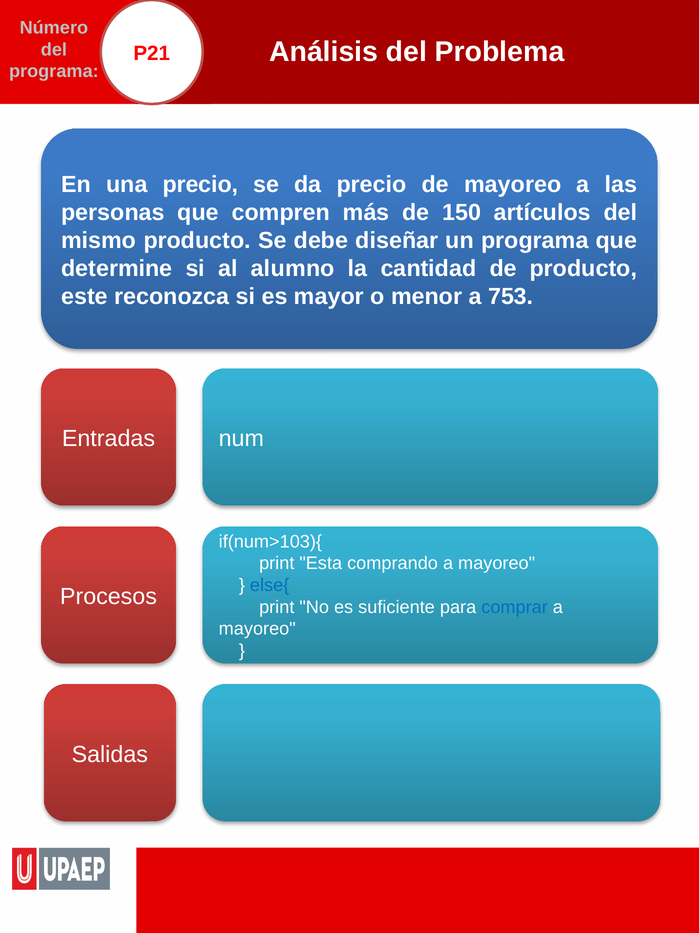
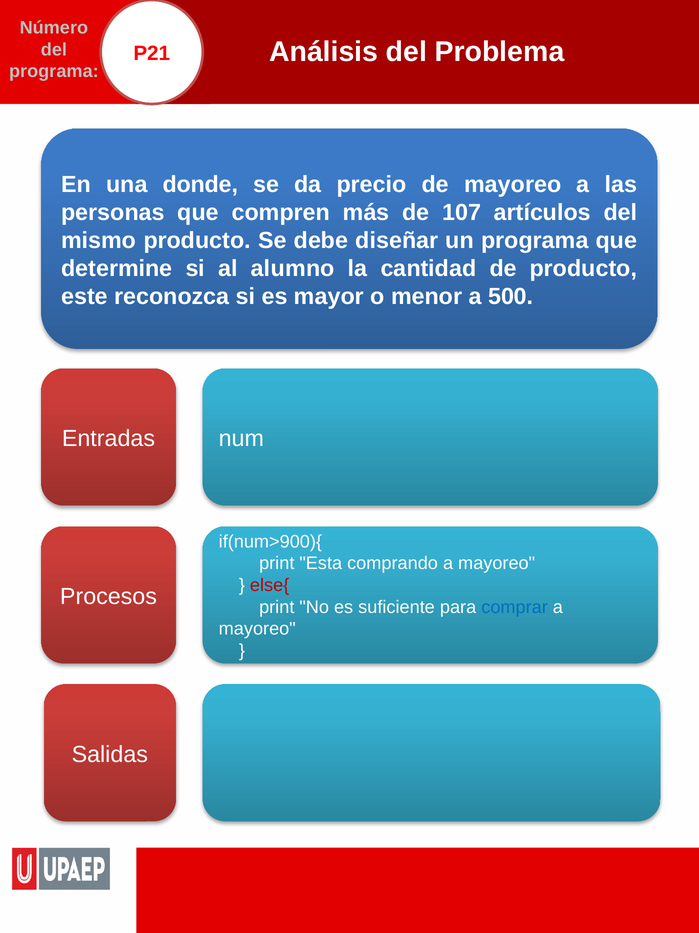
una precio: precio -> donde
150: 150 -> 107
753: 753 -> 500
if(num>103){: if(num>103){ -> if(num>900){
else{ colour: blue -> red
